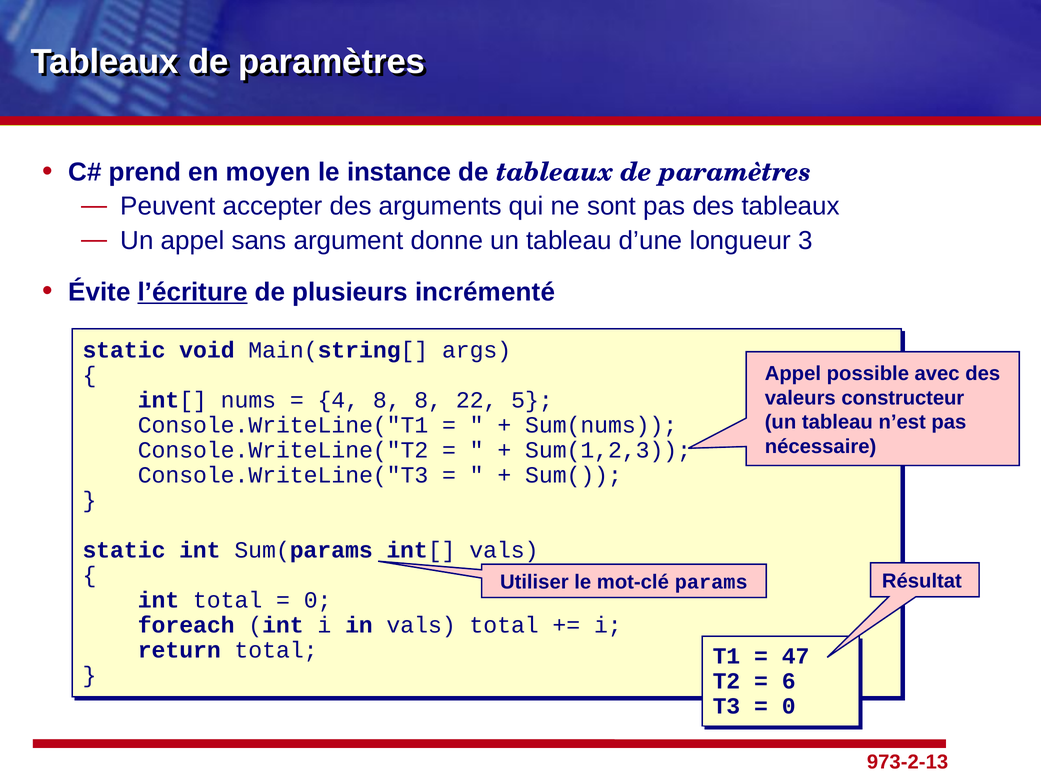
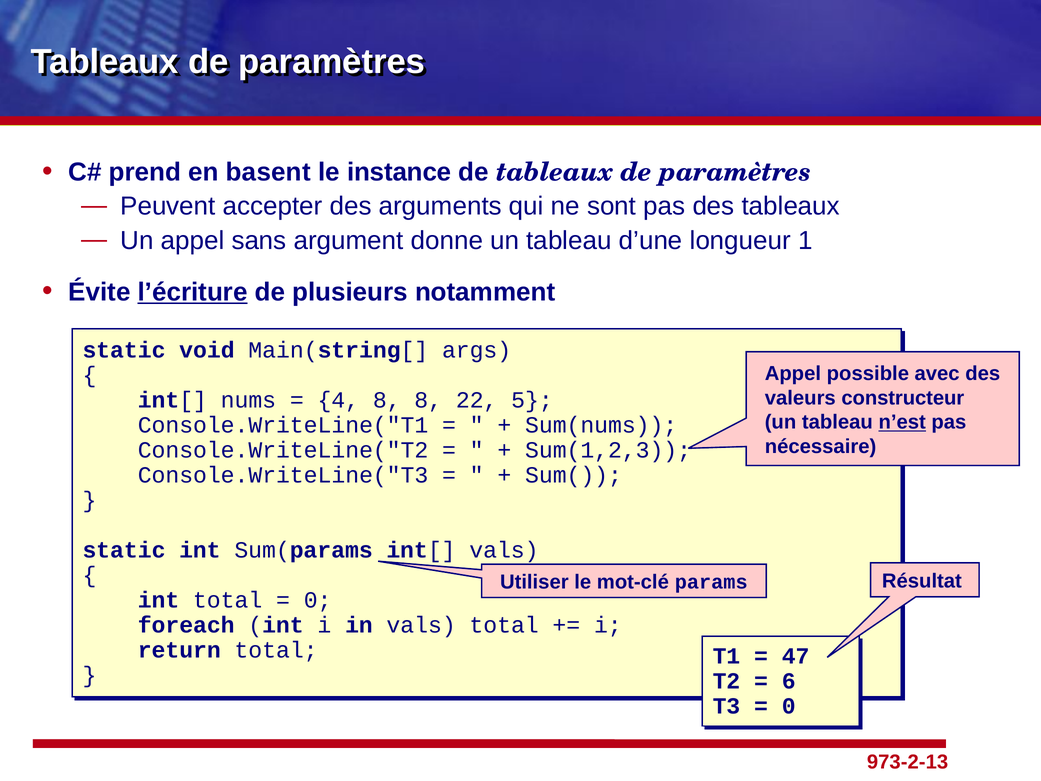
moyen: moyen -> basent
3: 3 -> 1
incrémenté: incrémenté -> notamment
n’est underline: none -> present
